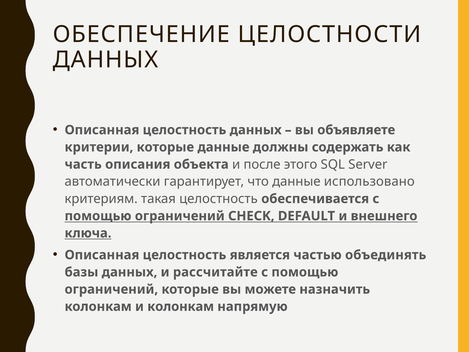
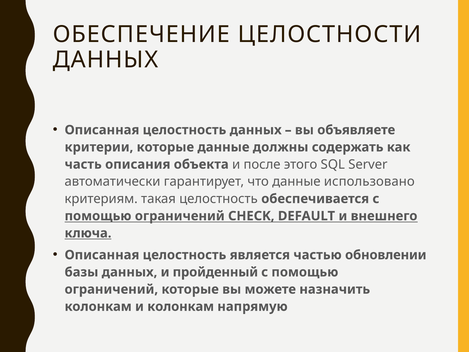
объединять: объединять -> обновлении
рассчитайте: рассчитайте -> пройденный
